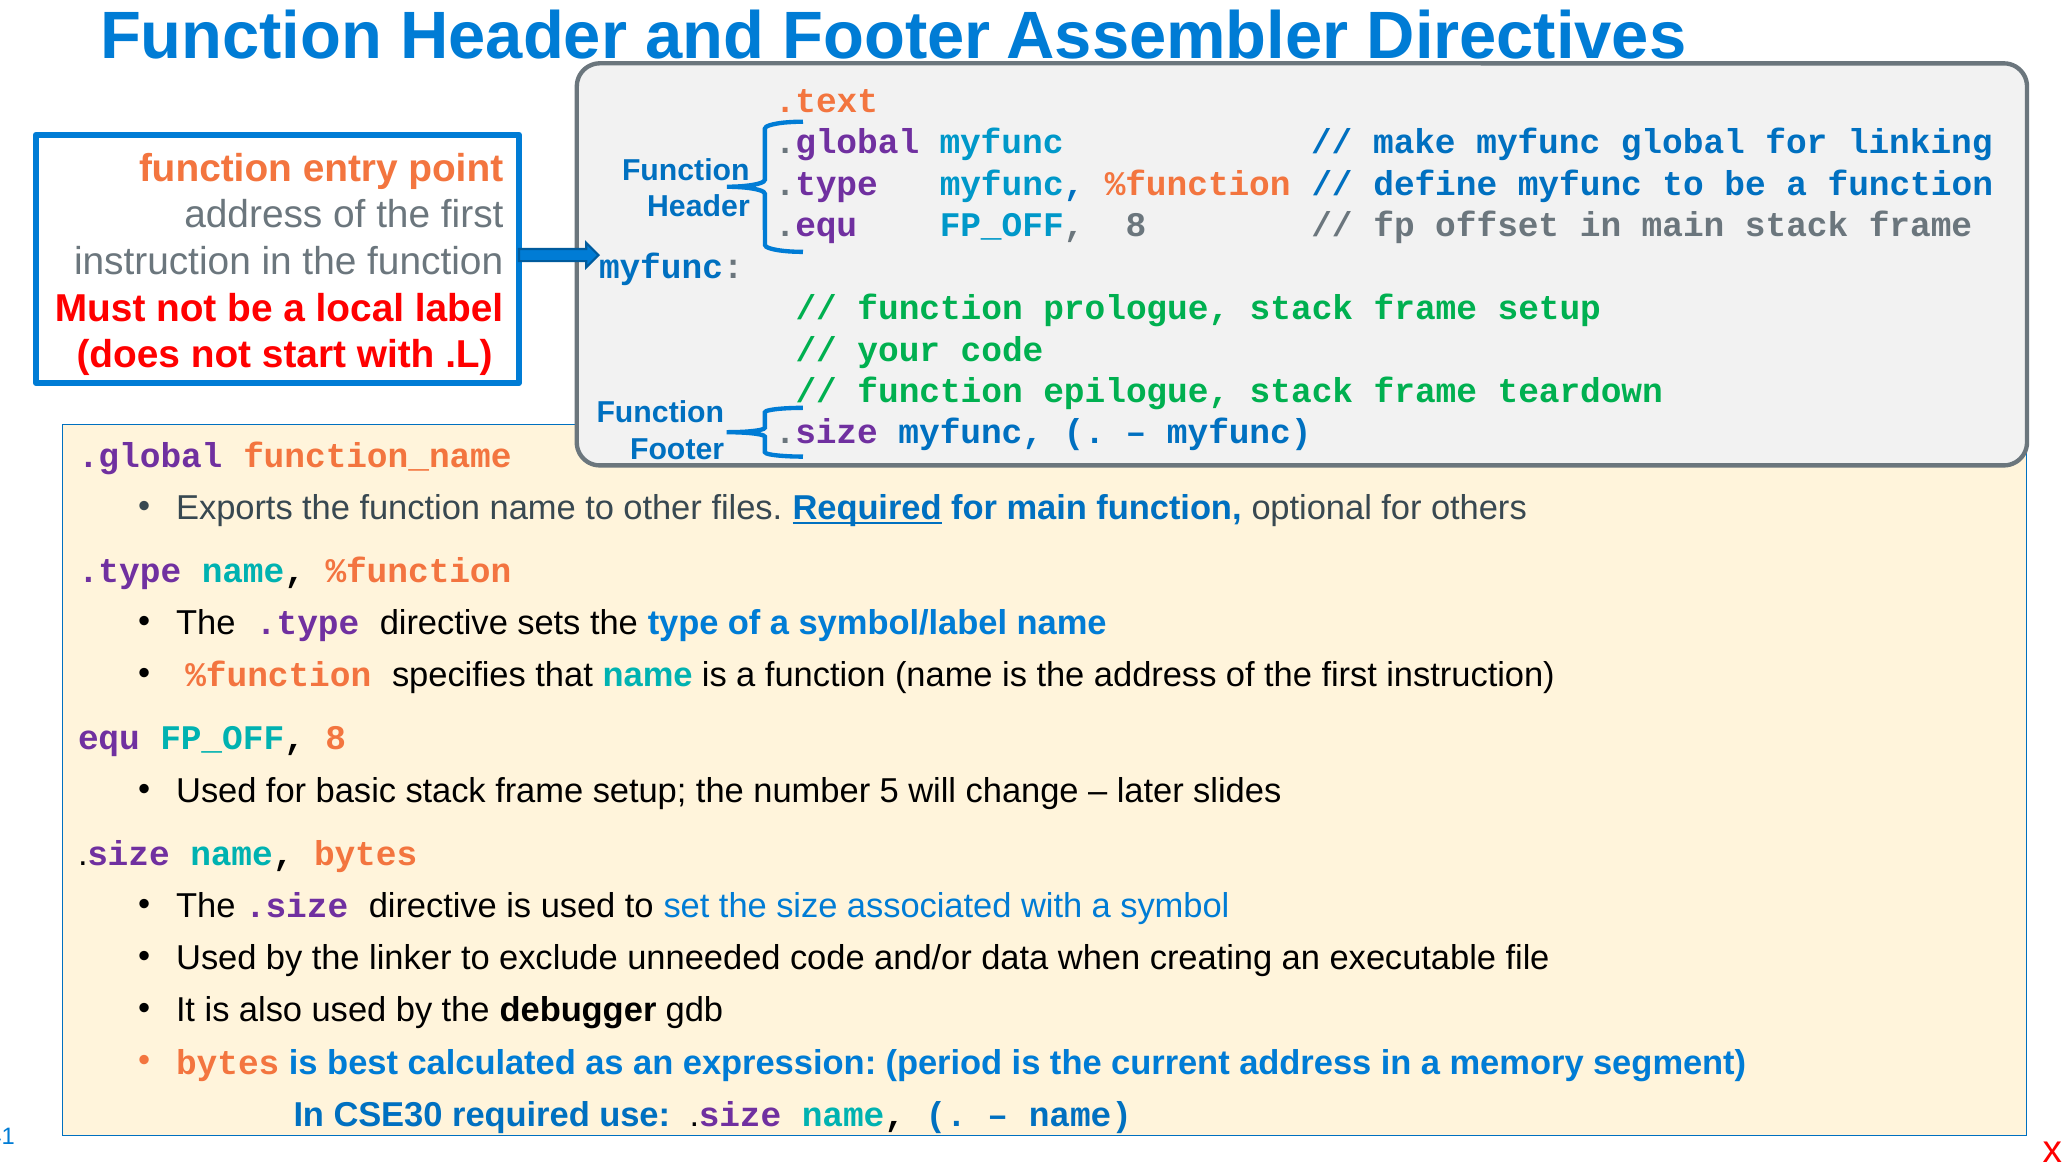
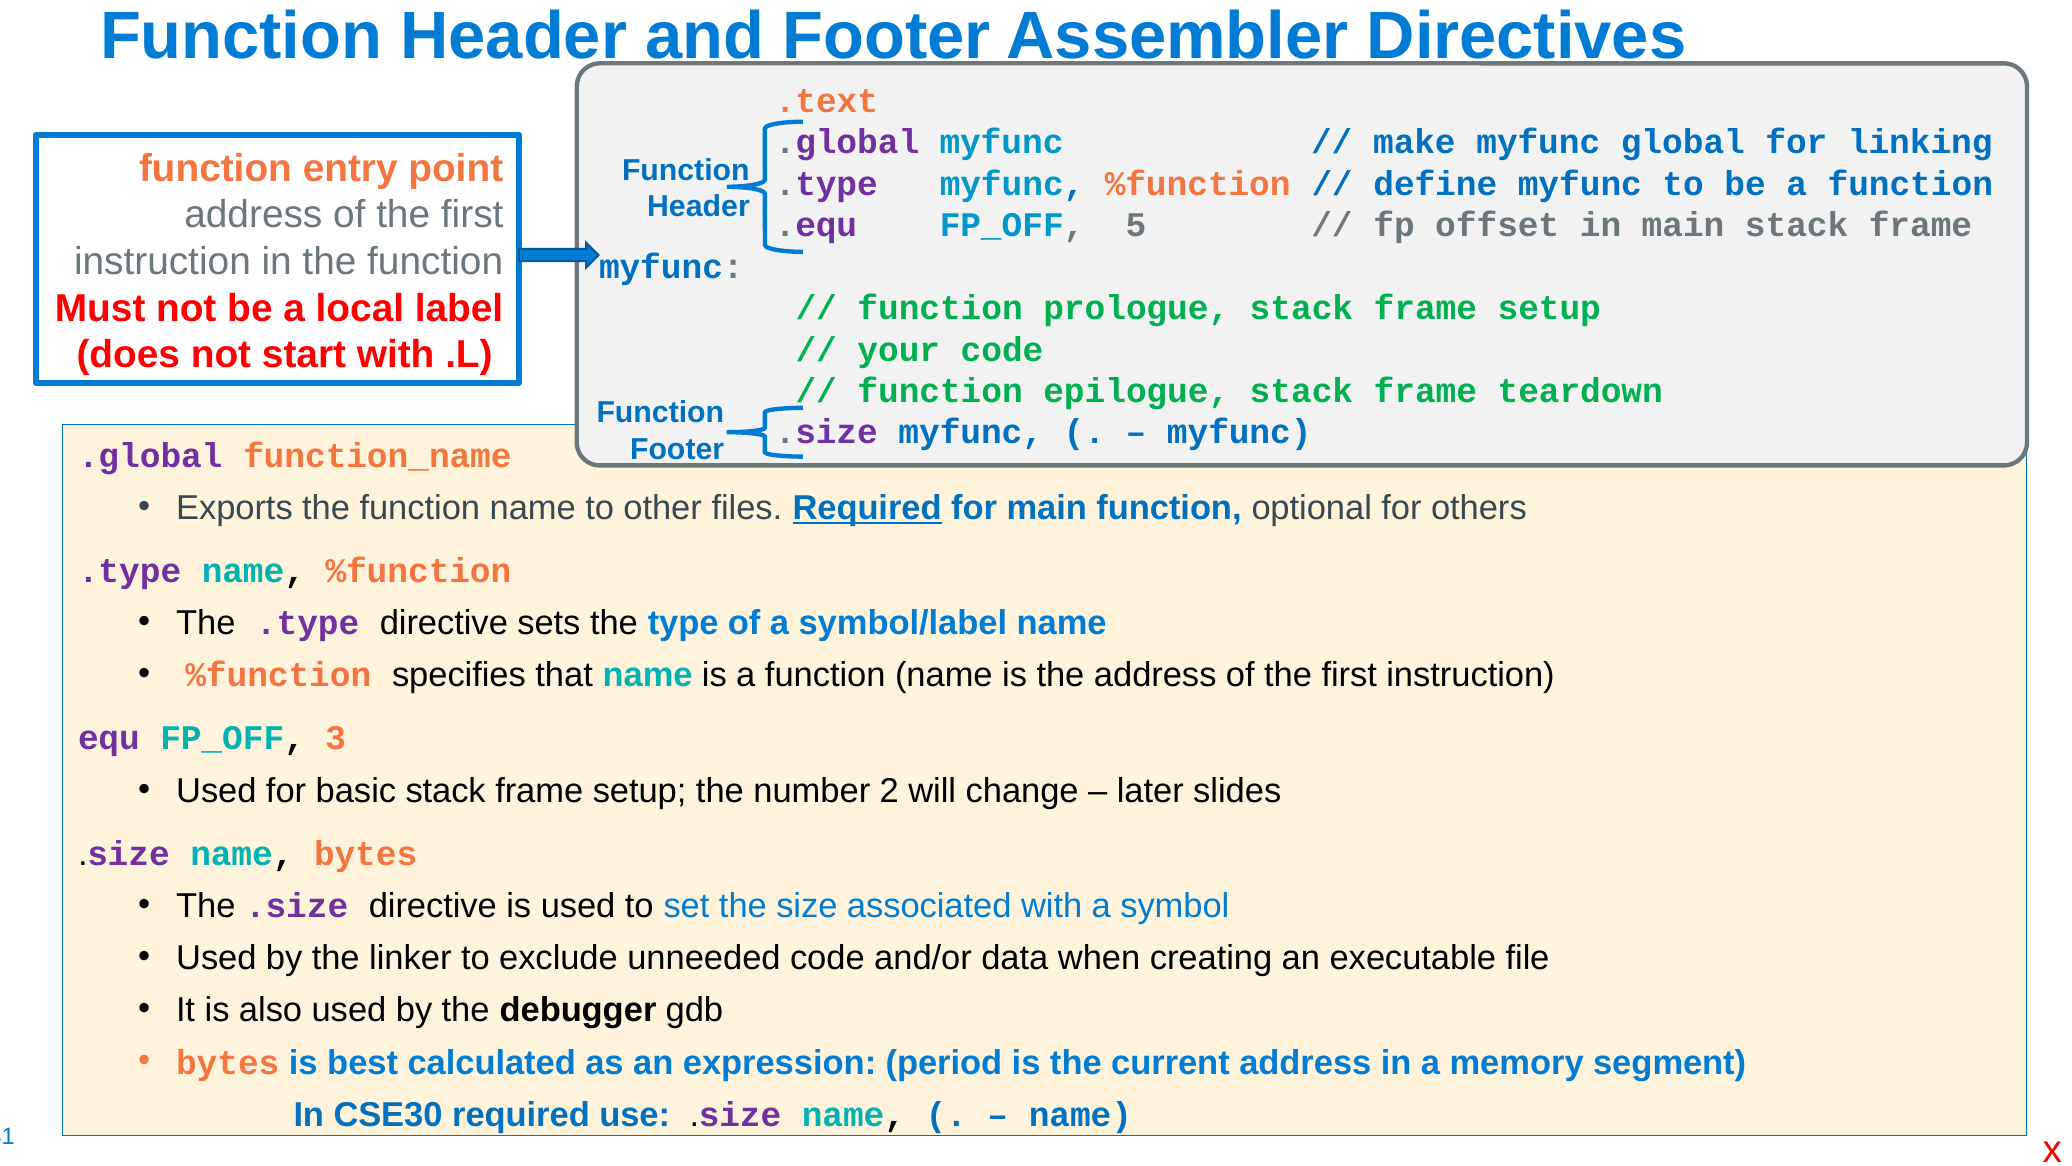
.equ FP_OFF 8: 8 -> 5
equ FP_OFF 8: 8 -> 3
5: 5 -> 2
